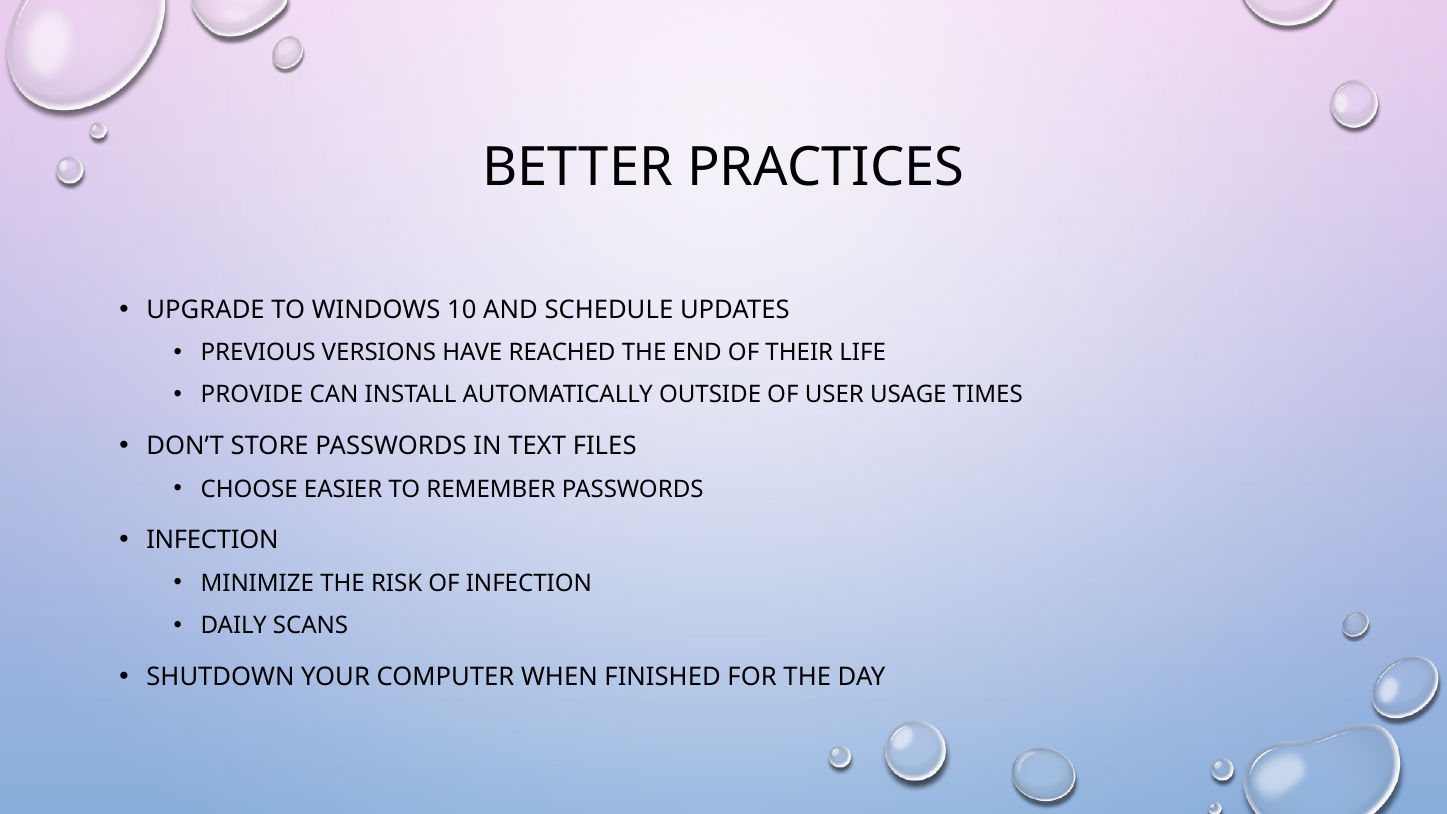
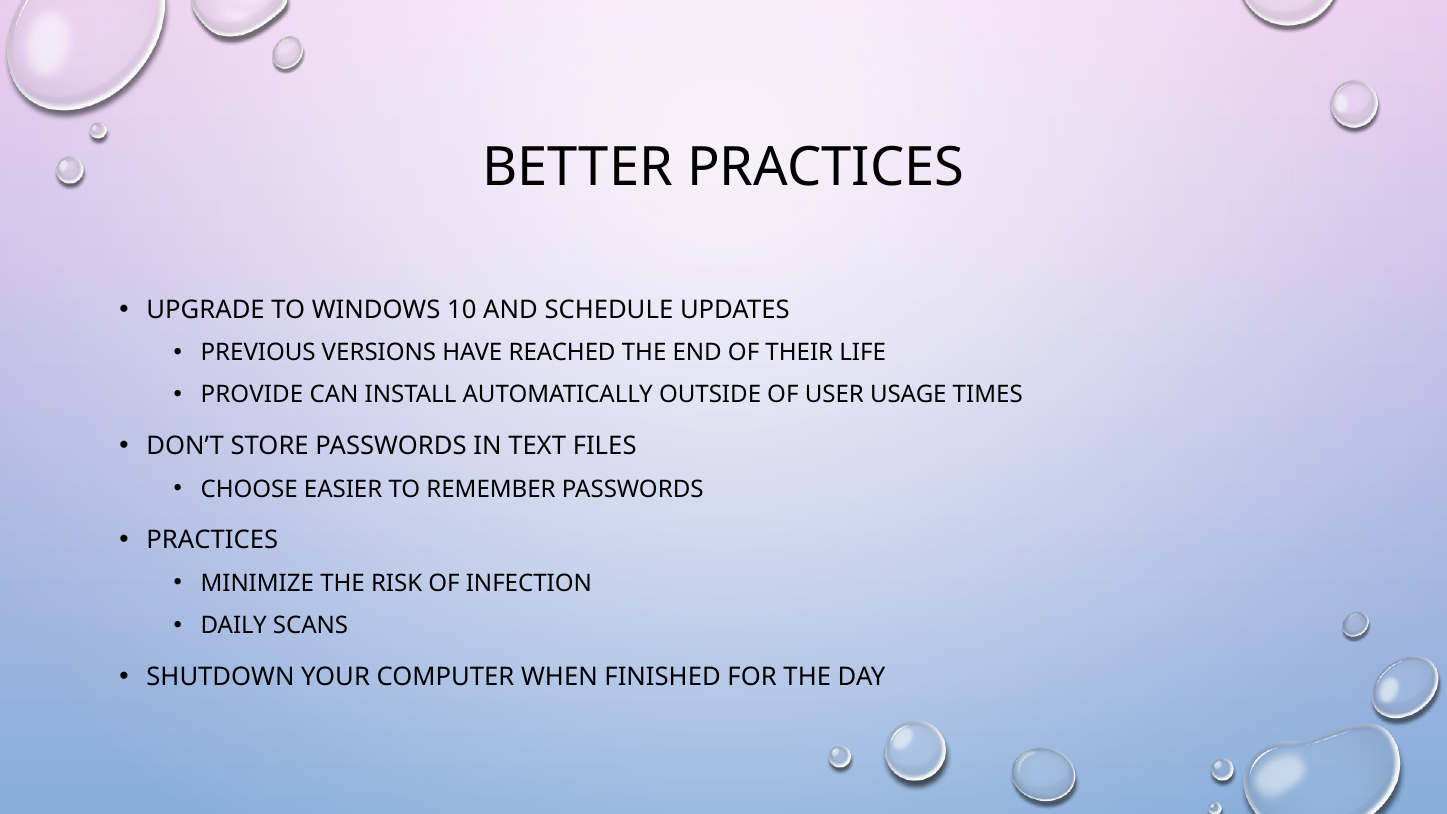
INFECTION at (212, 540): INFECTION -> PRACTICES
